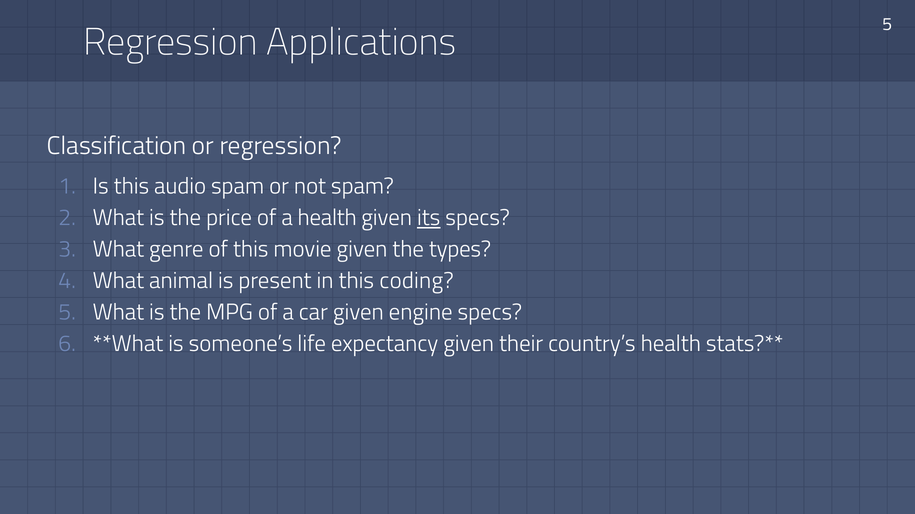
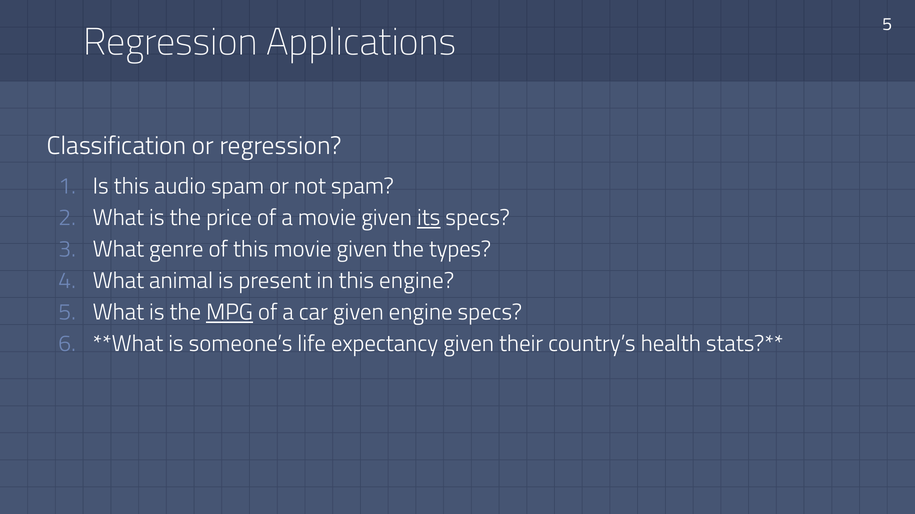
a health: health -> movie
this coding: coding -> engine
MPG underline: none -> present
